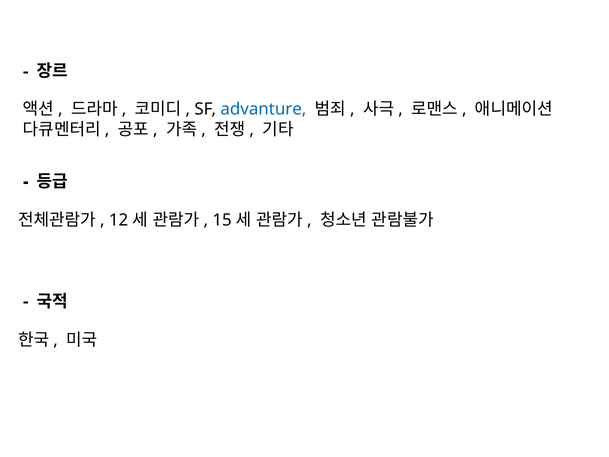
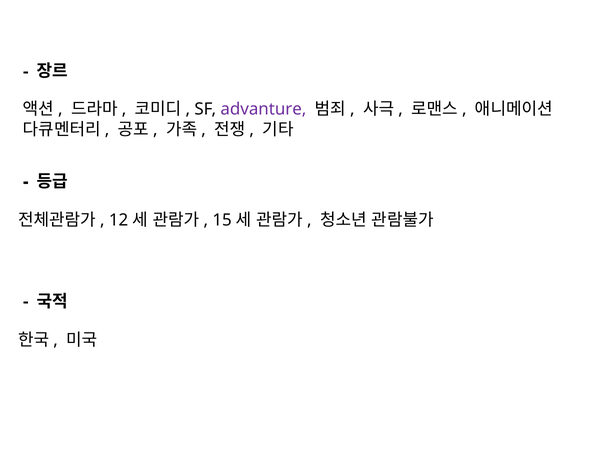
advanture colour: blue -> purple
